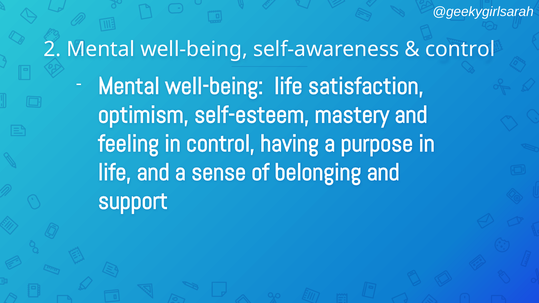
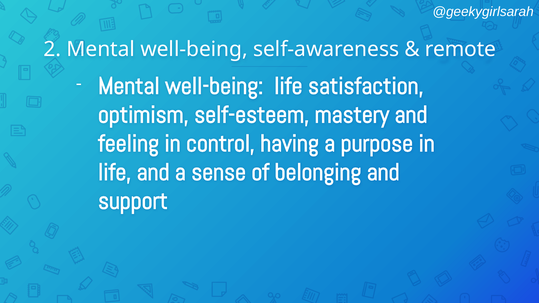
control at (460, 49): control -> remote
